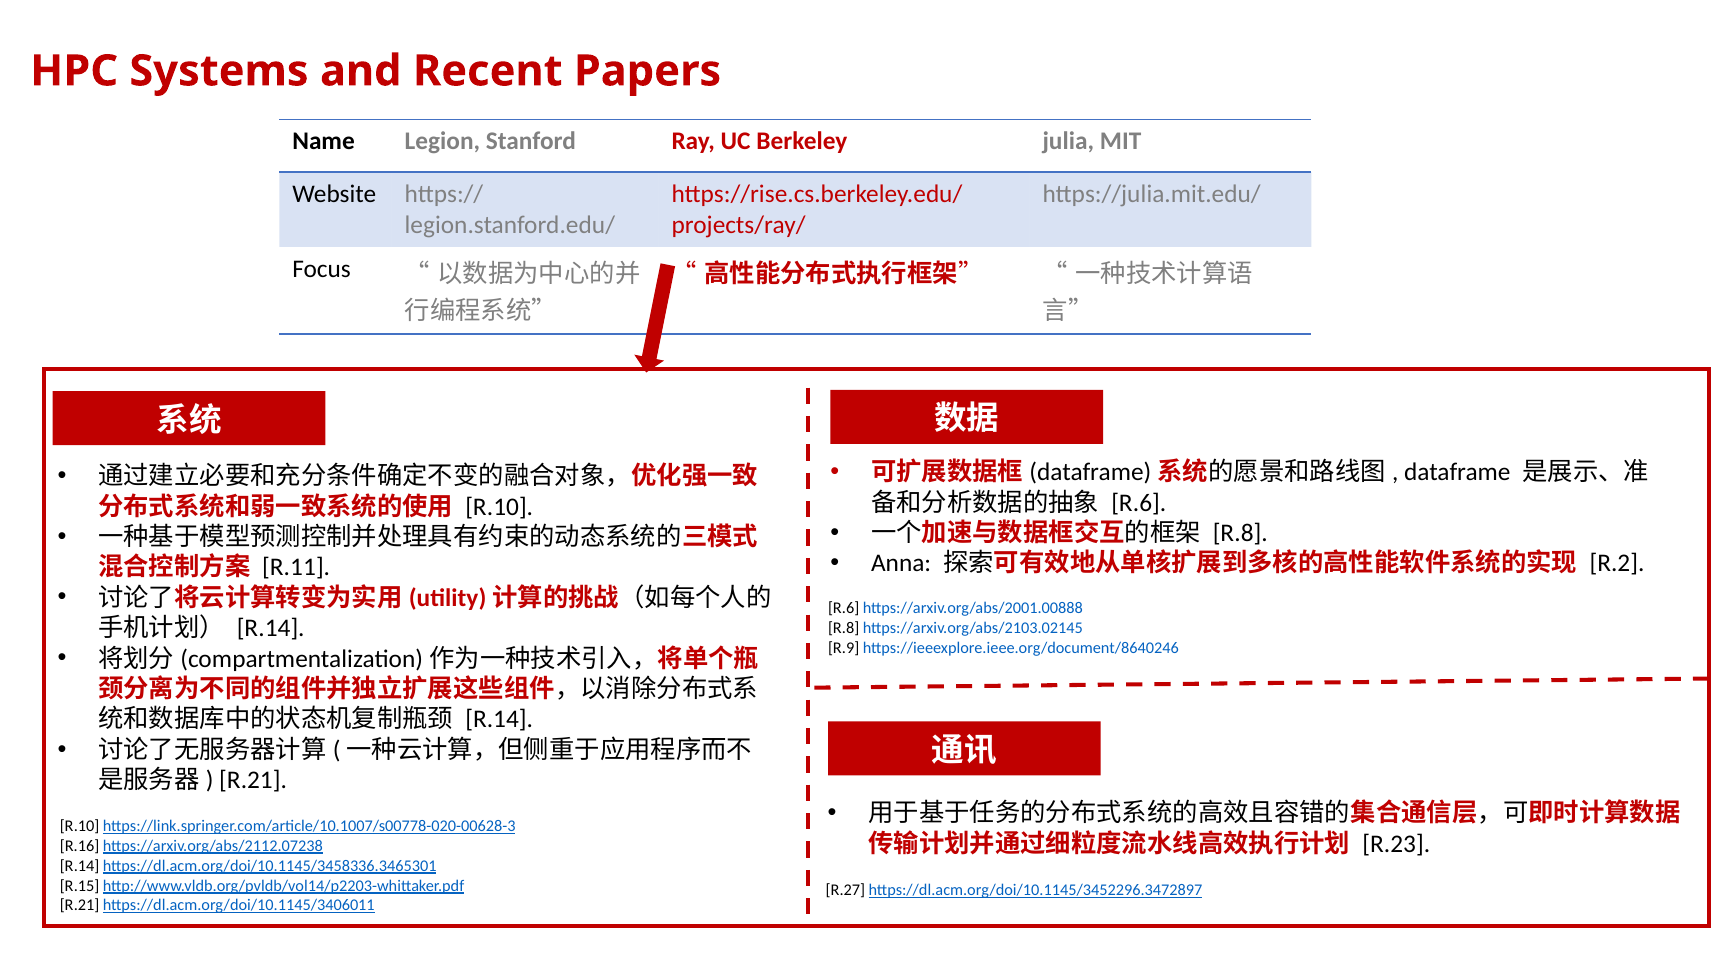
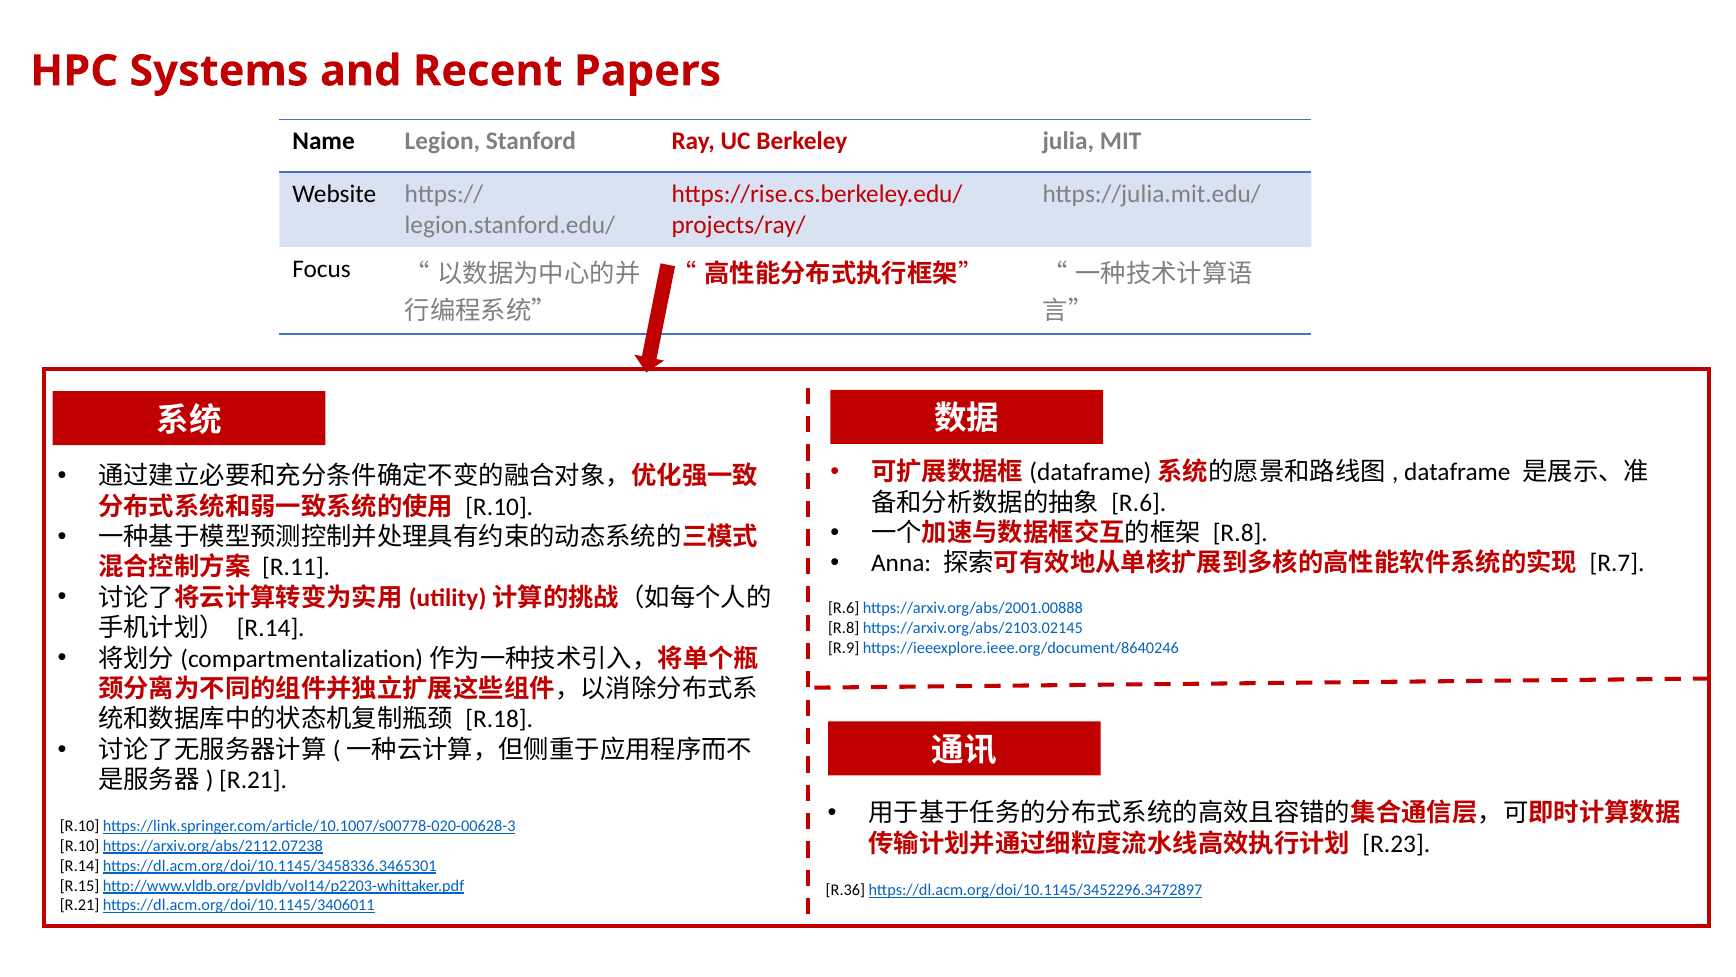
R.2: R.2 -> R.7
R.14 at (499, 719): R.14 -> R.18
R.16 at (80, 846): R.16 -> R.10
R.27: R.27 -> R.36
